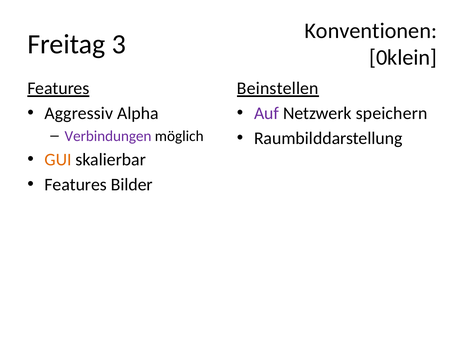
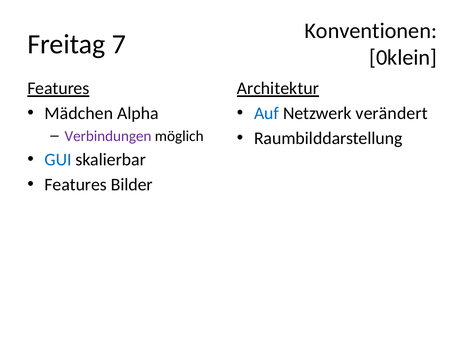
3: 3 -> 7
Beinstellen: Beinstellen -> Architektur
Aggressiv: Aggressiv -> Mädchen
Auf colour: purple -> blue
speichern: speichern -> verändert
GUI colour: orange -> blue
